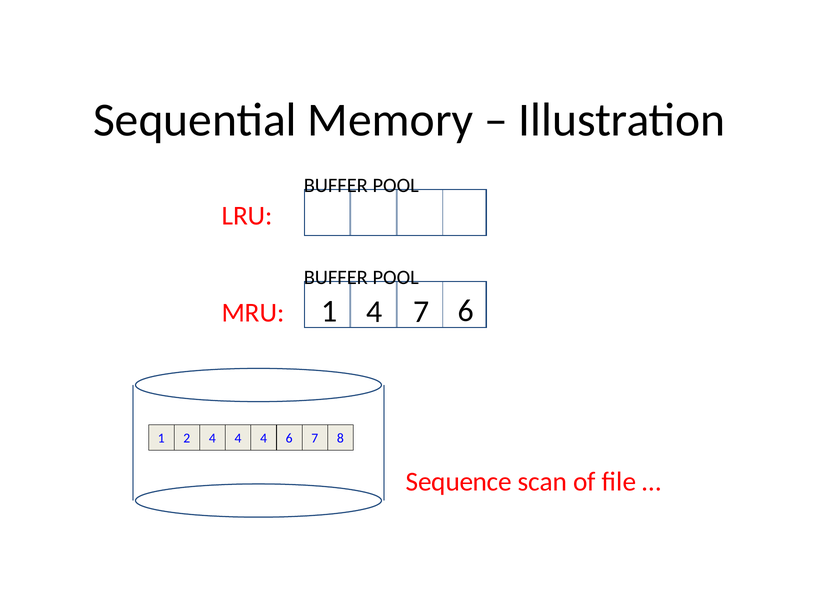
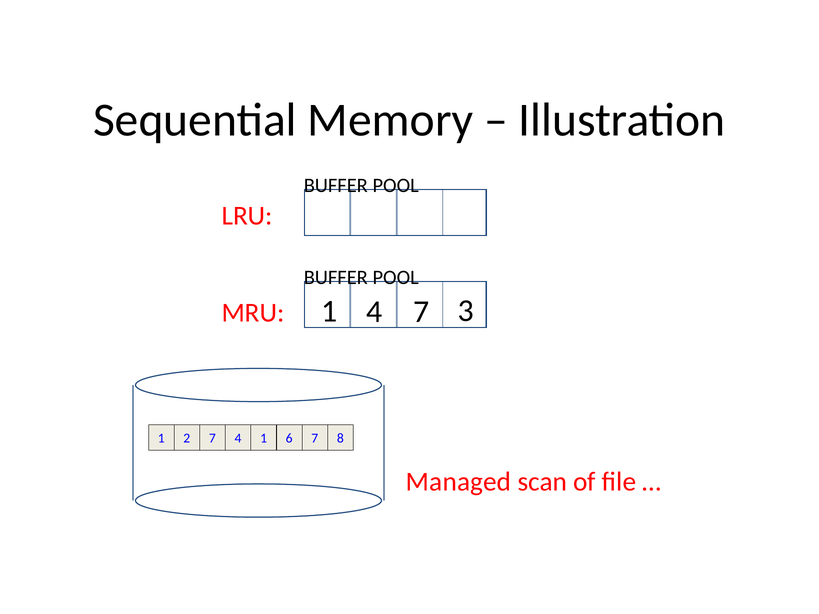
7 6: 6 -> 3
2 4: 4 -> 7
4 at (264, 439): 4 -> 1
Sequence: Sequence -> Managed
